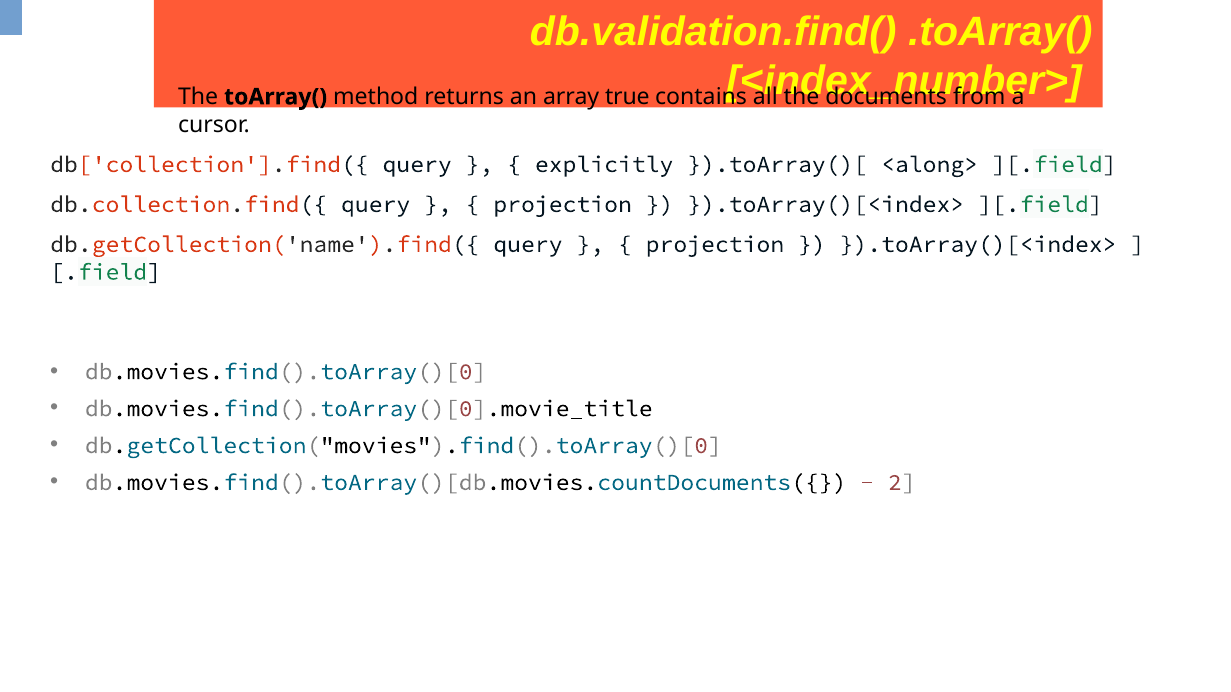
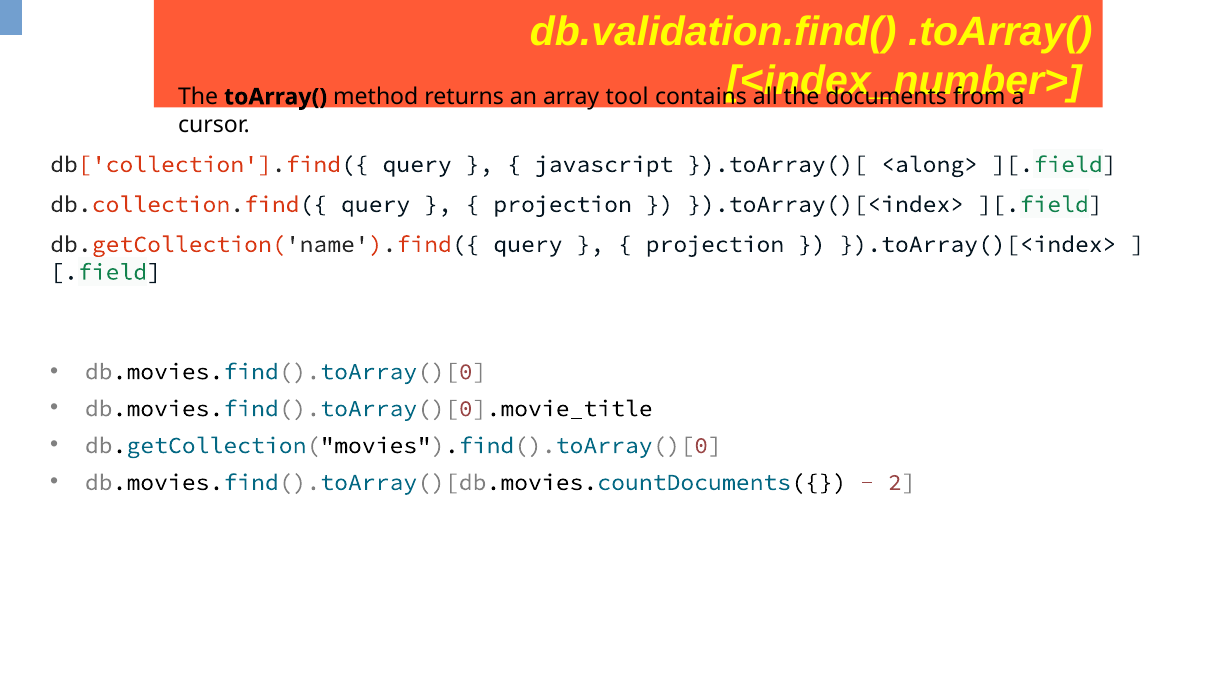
true: true -> tool
explicitly: explicitly -> javascript
